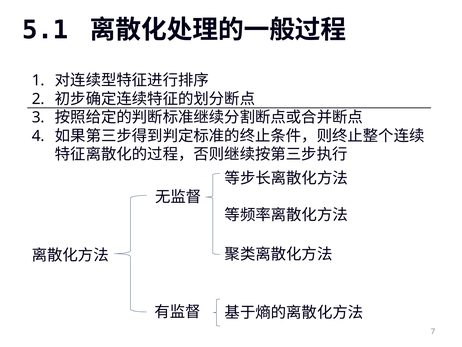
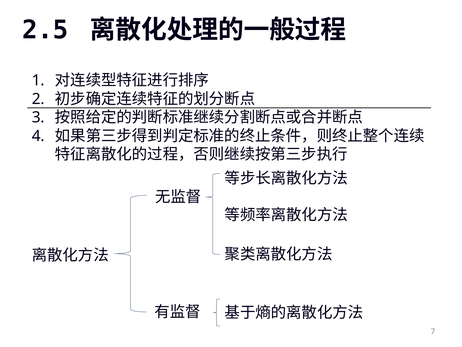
5.1: 5.1 -> 2.5
